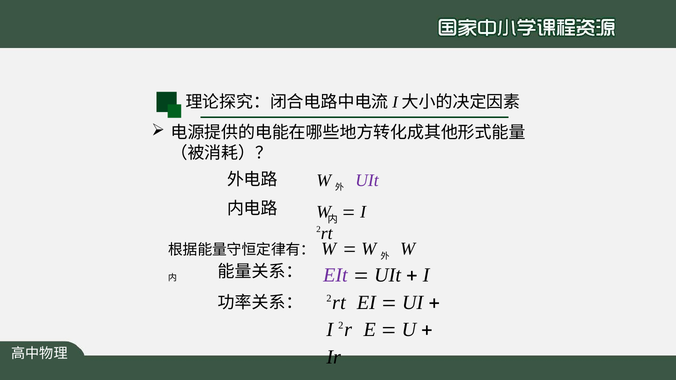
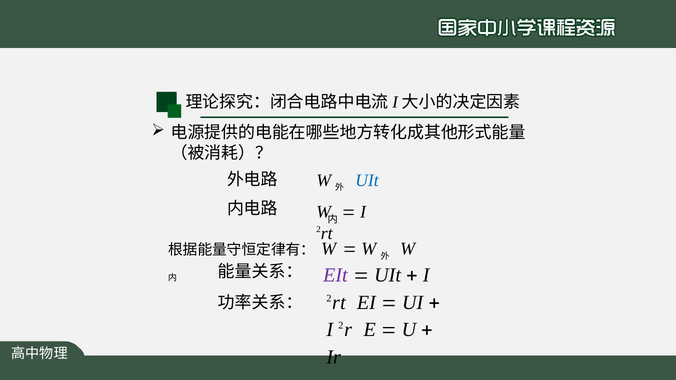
UIt at (367, 181) colour: purple -> blue
